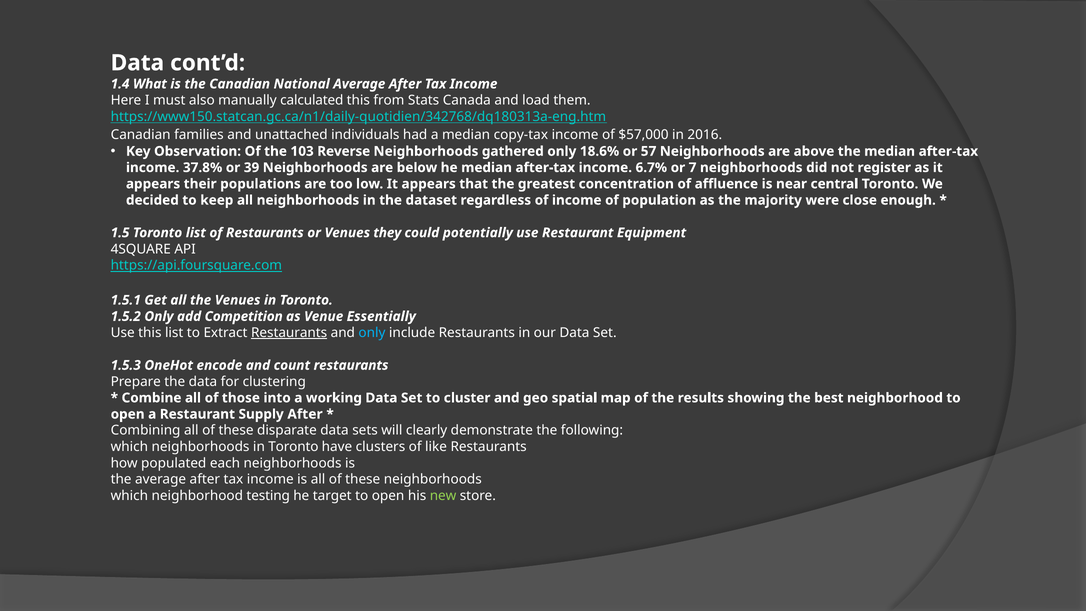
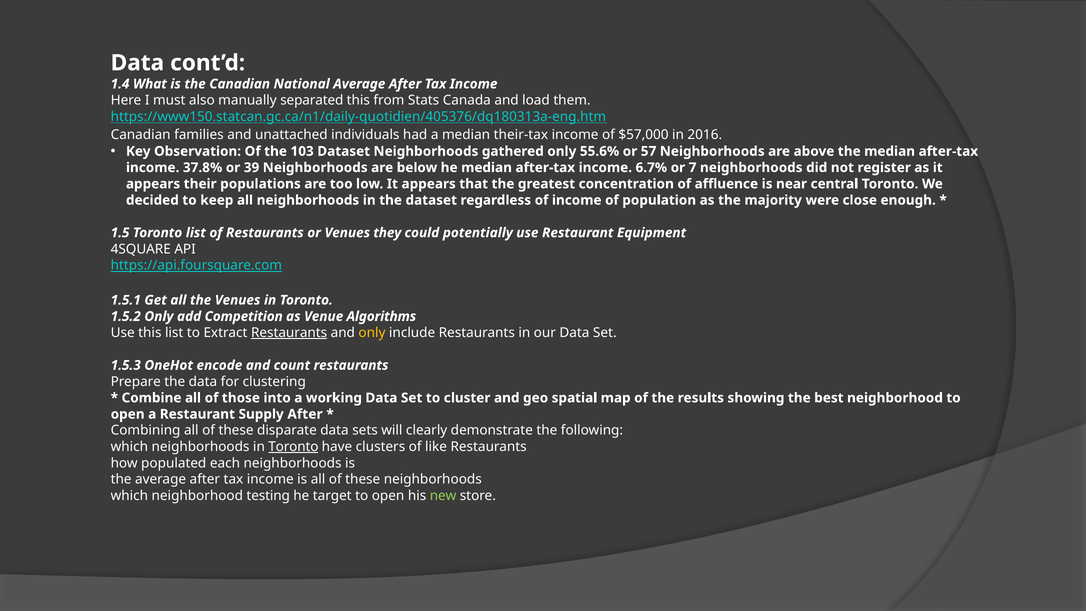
calculated: calculated -> separated
https://www150.statcan.gc.ca/n1/daily-quotidien/342768/dq180313a-eng.htm: https://www150.statcan.gc.ca/n1/daily-quotidien/342768/dq180313a-eng.htm -> https://www150.statcan.gc.ca/n1/daily-quotidien/405376/dq180313a-eng.htm
copy-tax: copy-tax -> their-tax
103 Reverse: Reverse -> Dataset
18.6%: 18.6% -> 55.6%
Essentially: Essentially -> Algorithms
only at (372, 333) colour: light blue -> yellow
Toronto at (293, 447) underline: none -> present
